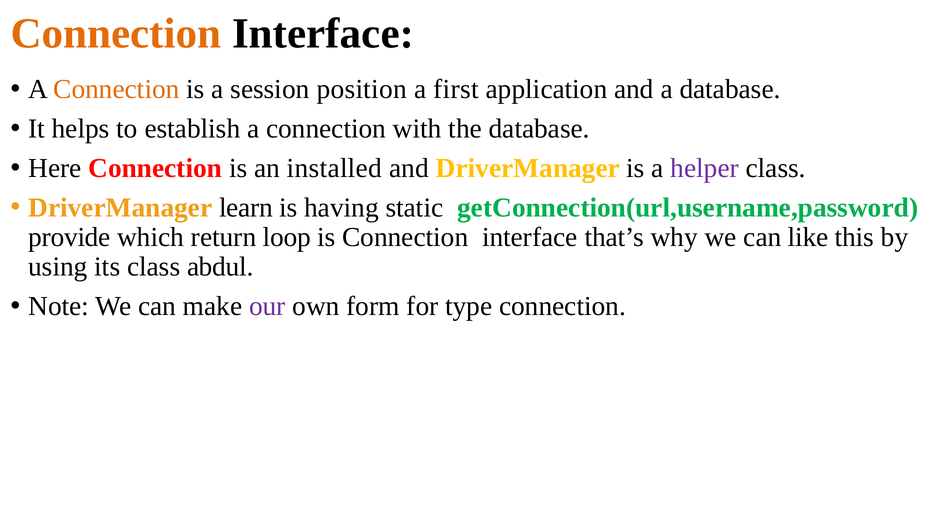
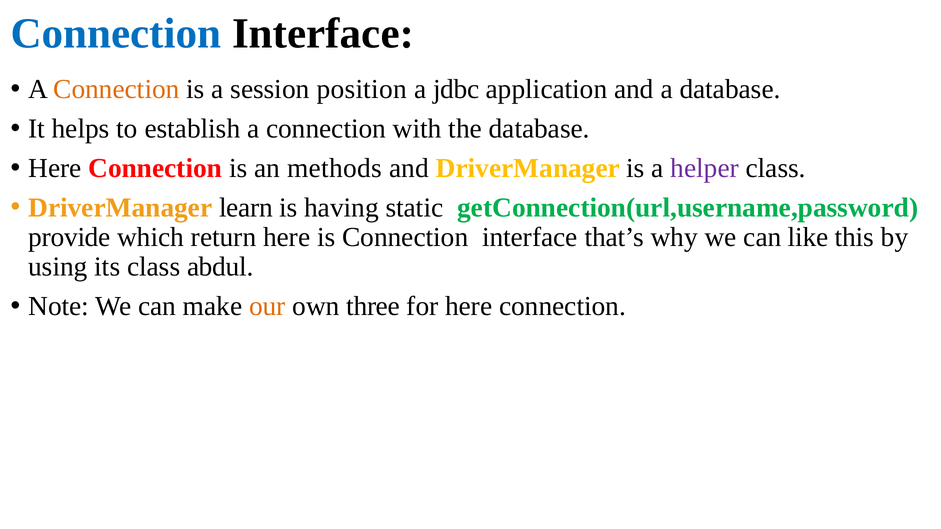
Connection at (116, 33) colour: orange -> blue
first: first -> jdbc
installed: installed -> methods
return loop: loop -> here
our colour: purple -> orange
form: form -> three
for type: type -> here
